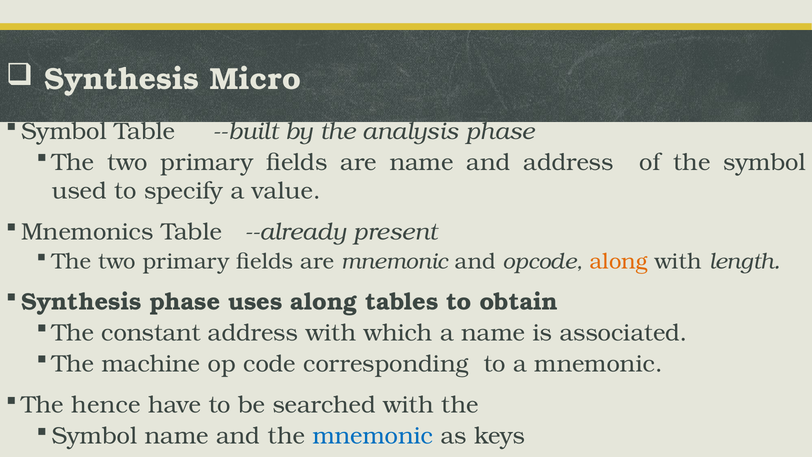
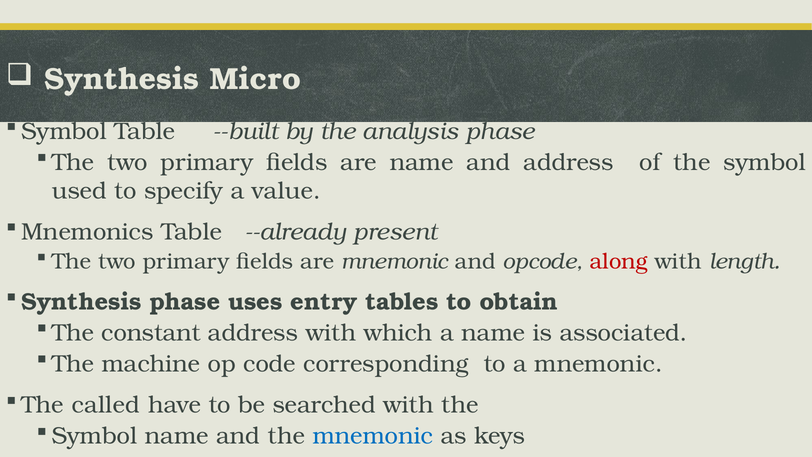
along at (619, 262) colour: orange -> red
uses along: along -> entry
hence: hence -> called
